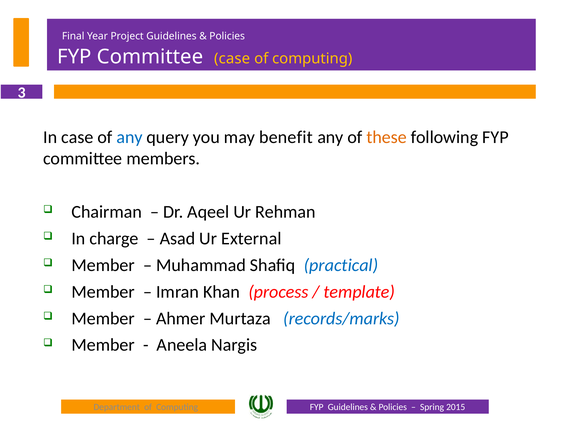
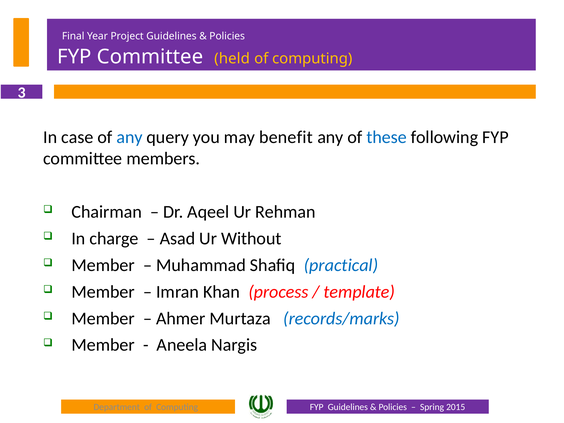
Committee case: case -> held
these colour: orange -> blue
External: External -> Without
